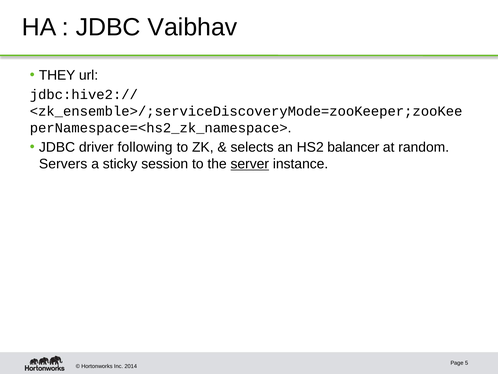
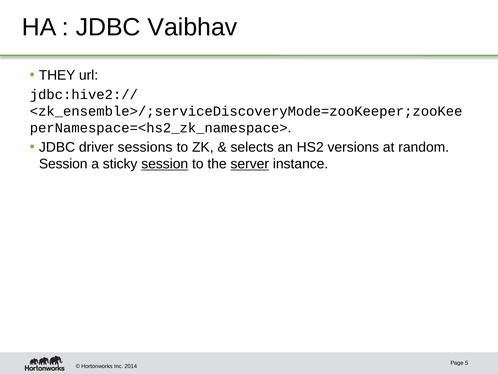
following: following -> sessions
balancer: balancer -> versions
Servers at (63, 164): Servers -> Session
session at (165, 164) underline: none -> present
